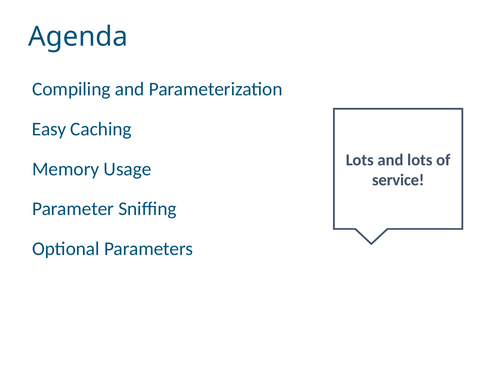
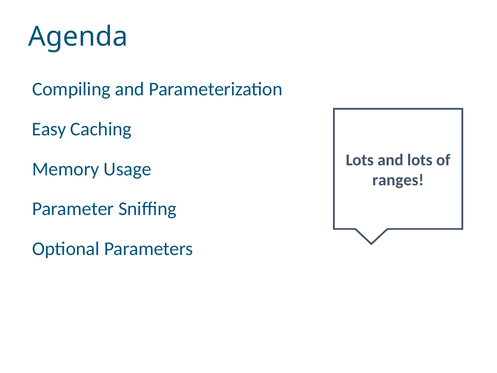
service: service -> ranges
